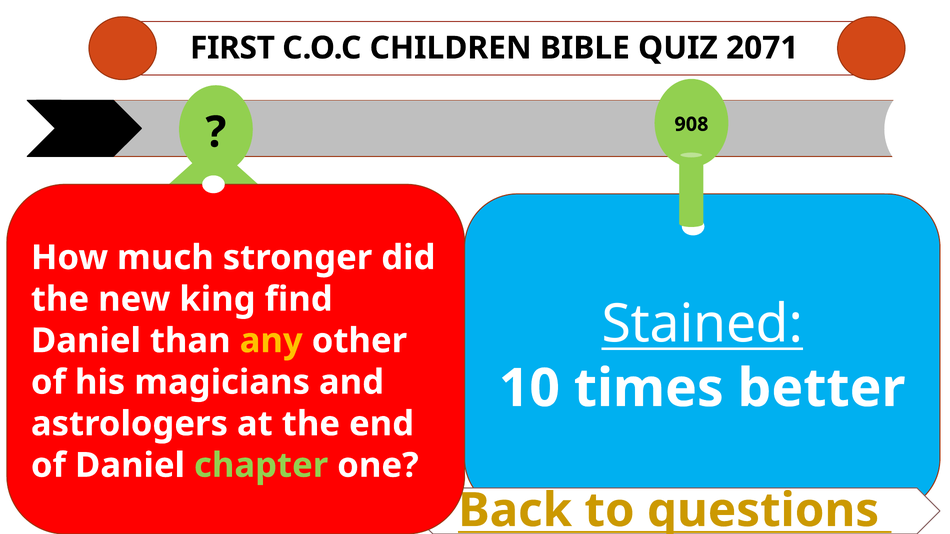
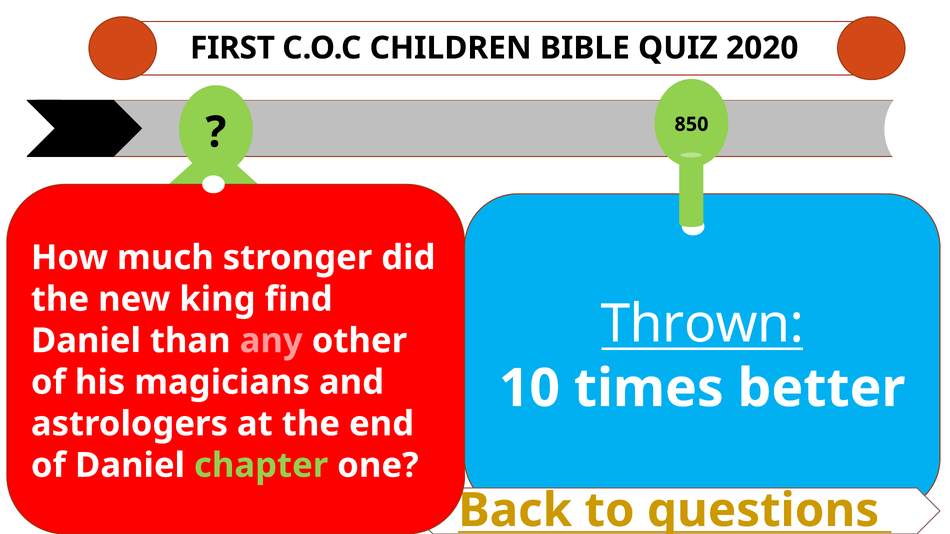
2071: 2071 -> 2020
908: 908 -> 850
Stained: Stained -> Thrown
any colour: yellow -> pink
